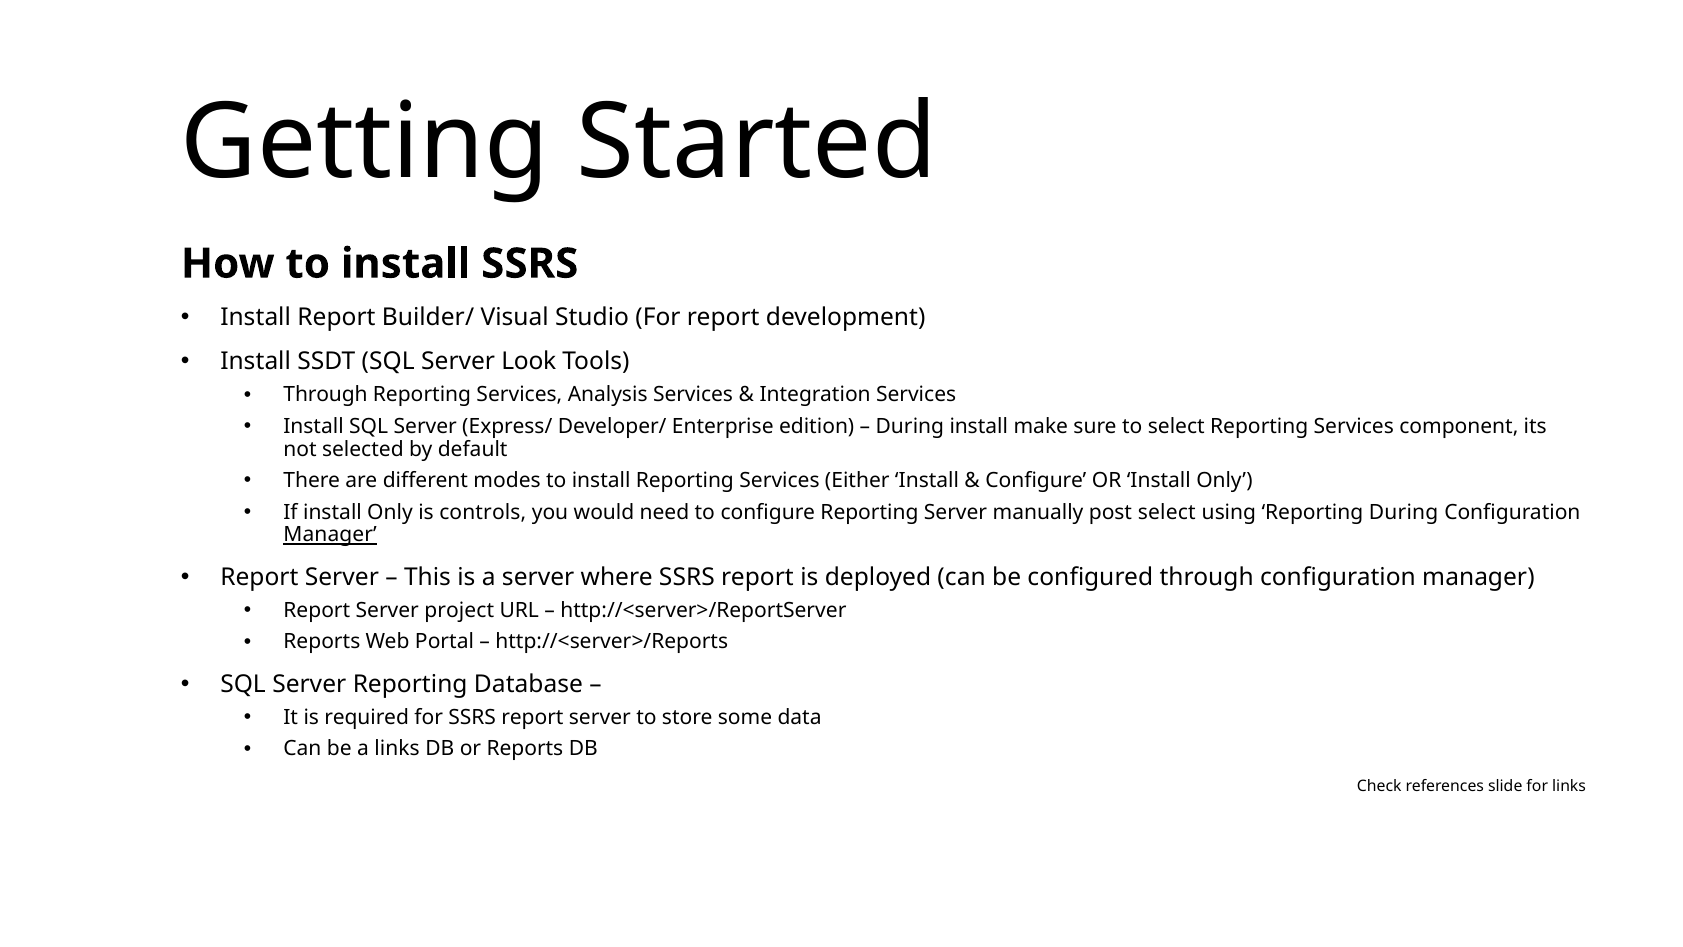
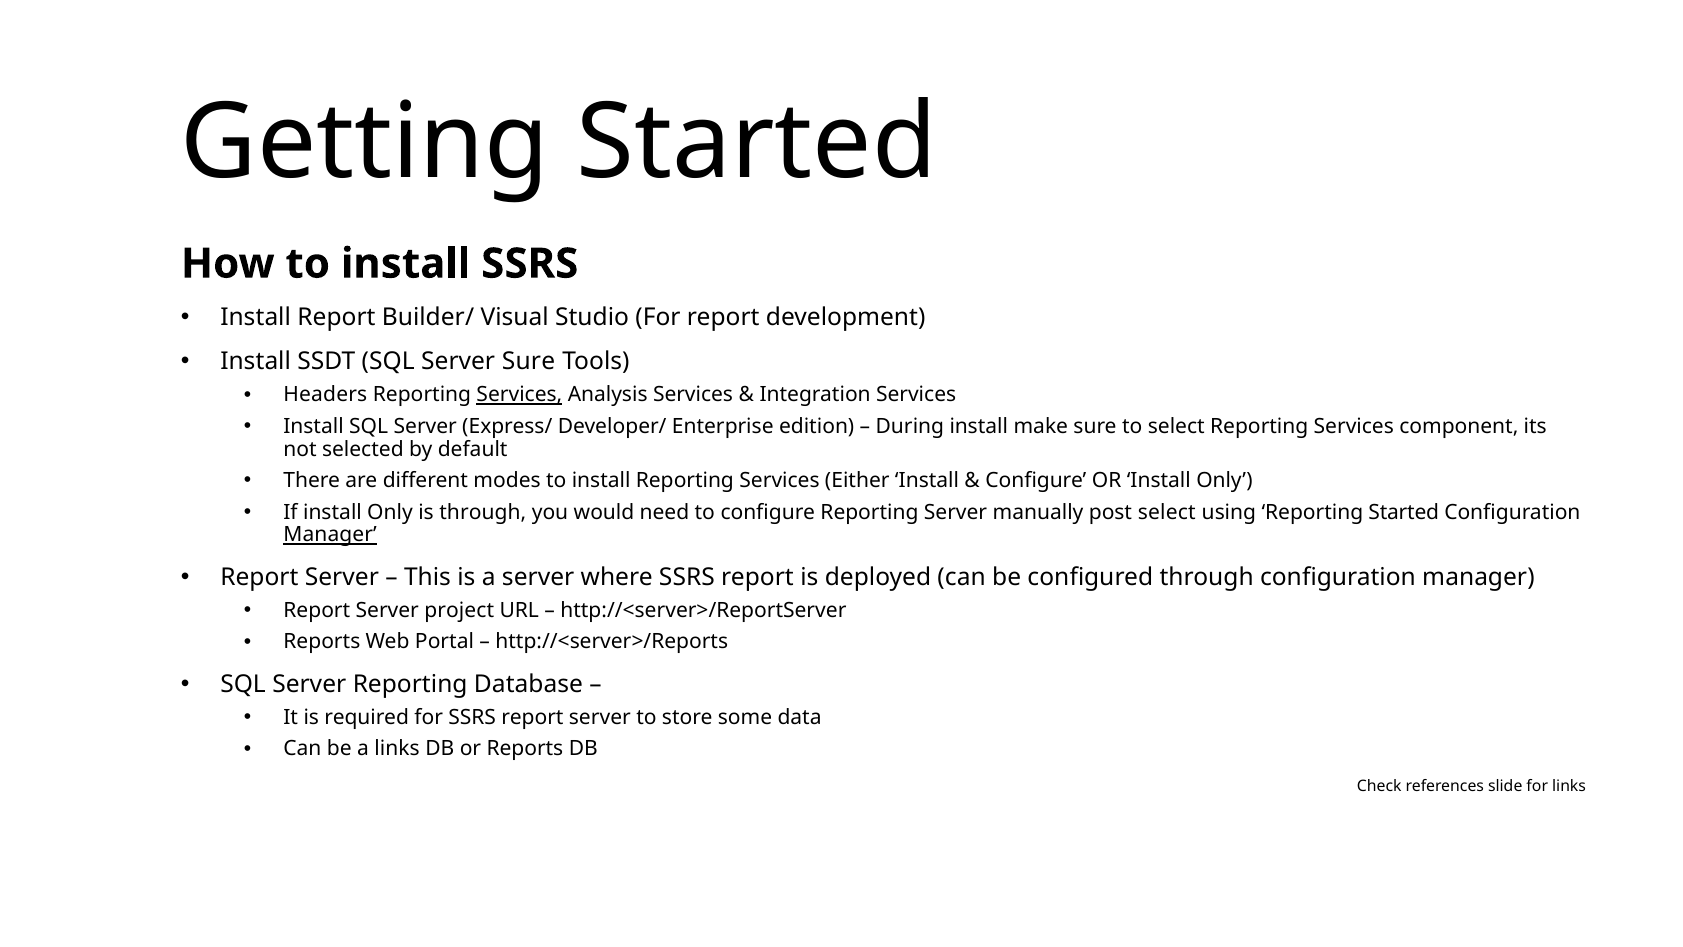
Server Look: Look -> Sure
Through at (326, 395): Through -> Headers
Services at (519, 395) underline: none -> present
is controls: controls -> through
Reporting During: During -> Started
